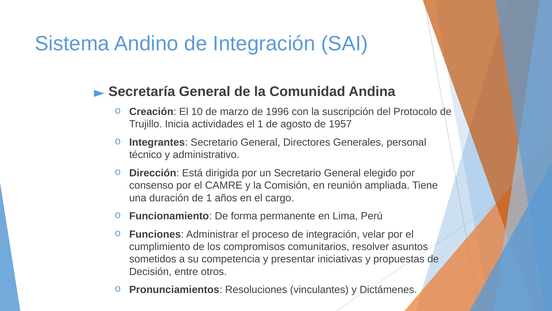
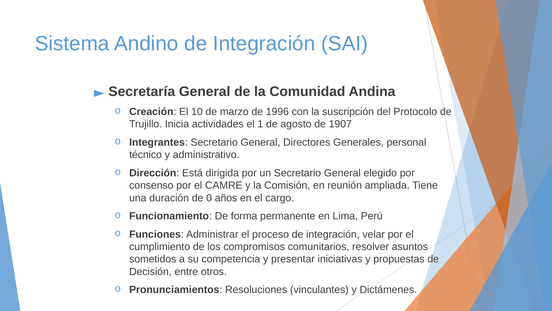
1957: 1957 -> 1907
de 1: 1 -> 0
